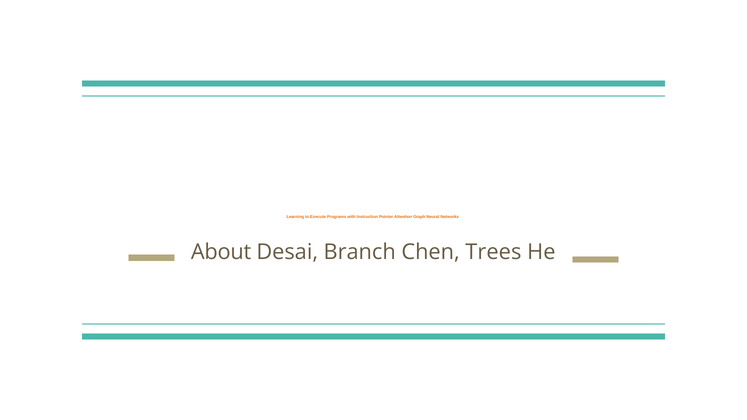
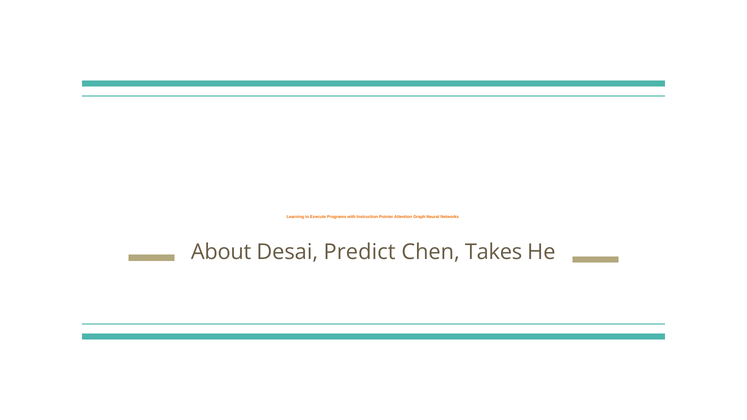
Branch: Branch -> Predict
Trees: Trees -> Takes
